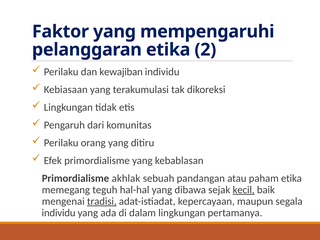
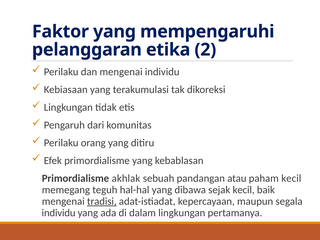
dan kewajiban: kewajiban -> mengenai
paham etika: etika -> kecil
kecil at (244, 190) underline: present -> none
